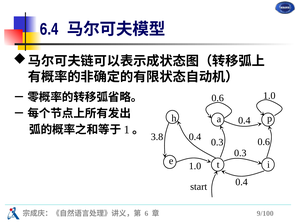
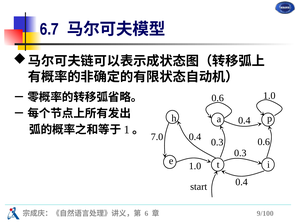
6.4: 6.4 -> 6.7
3.8: 3.8 -> 7.0
